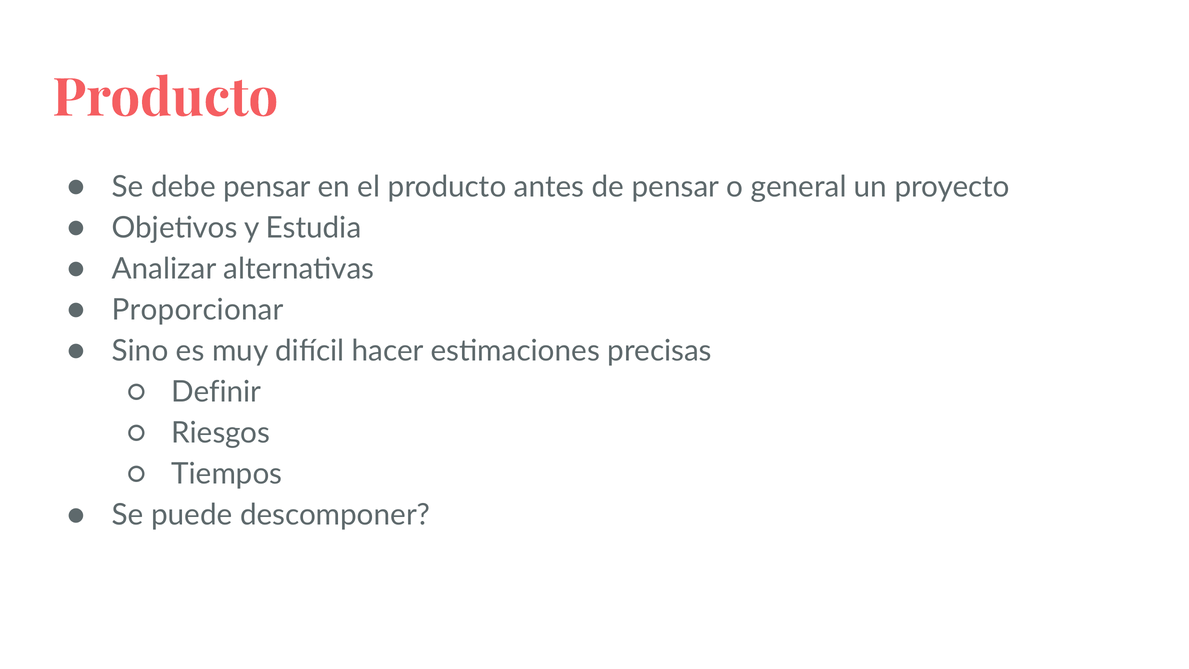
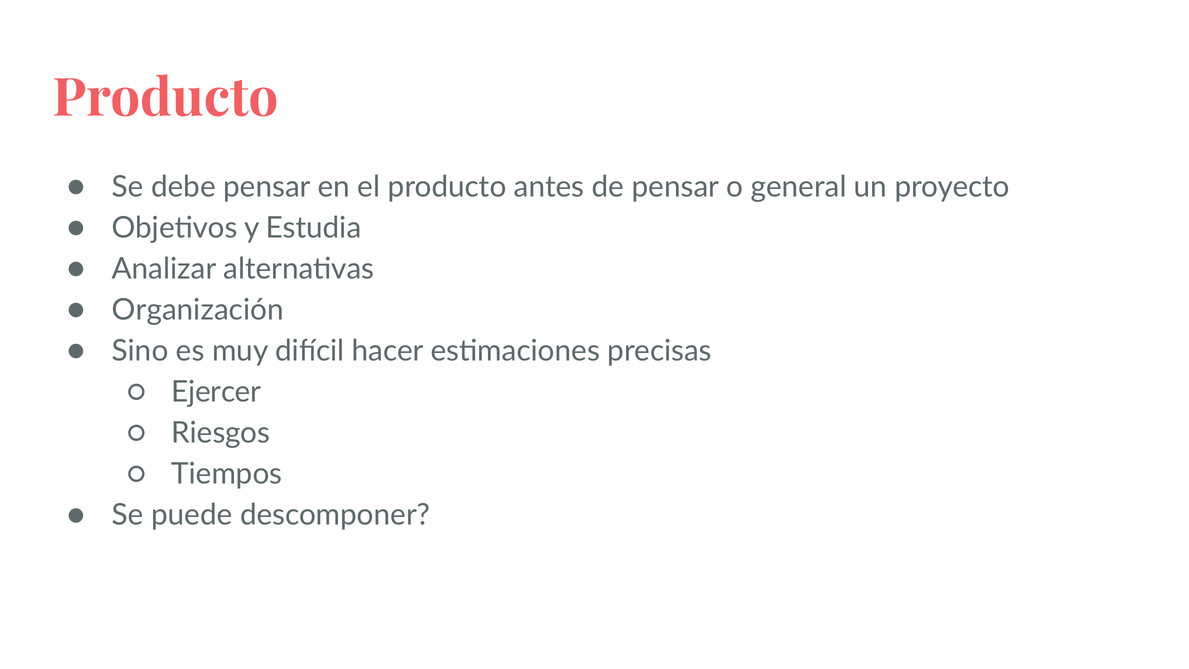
Proporcionar: Proporcionar -> Organización
Definir: Definir -> Ejercer
